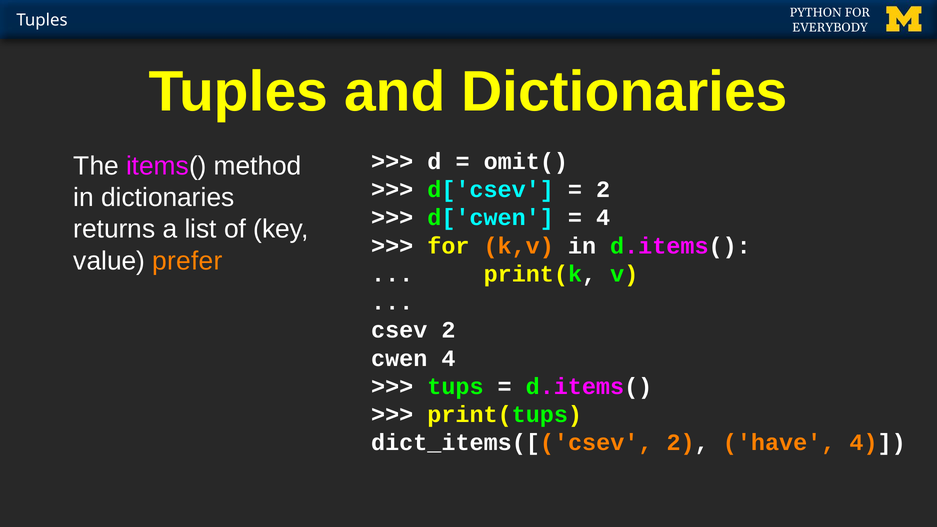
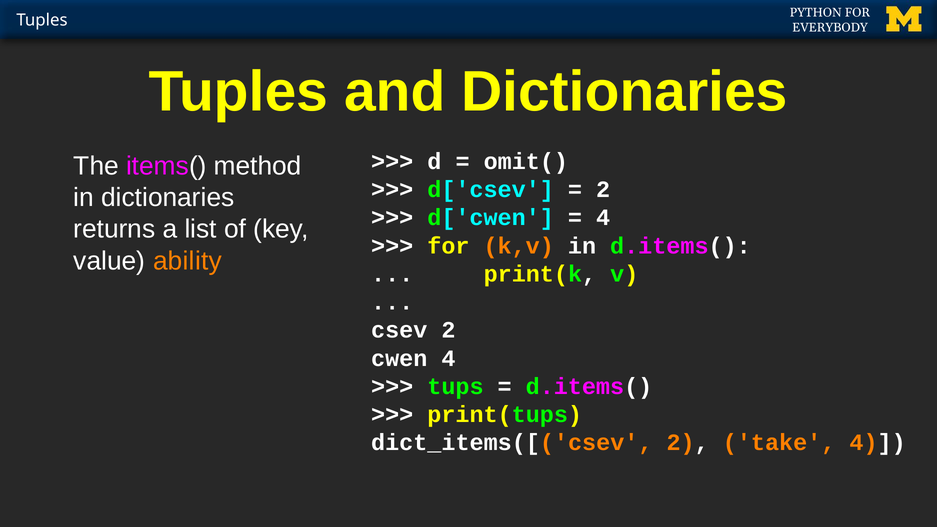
prefer: prefer -> ability
have: have -> take
